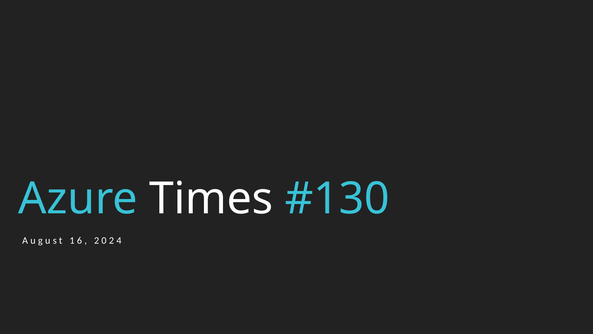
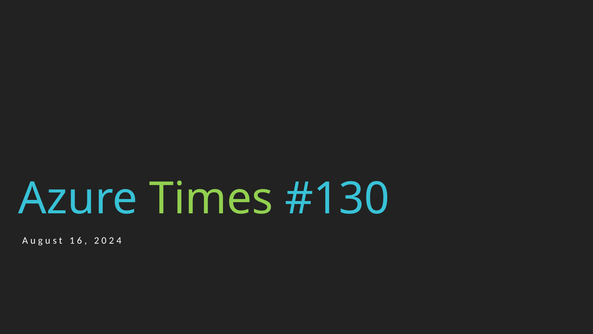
Times colour: white -> light green
